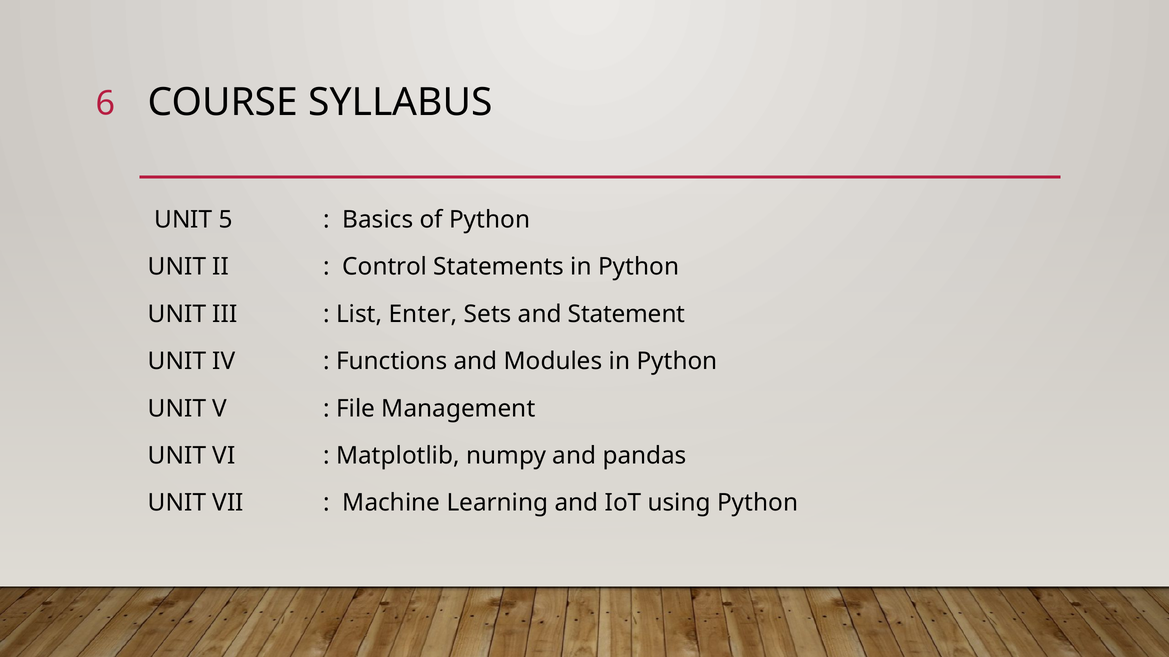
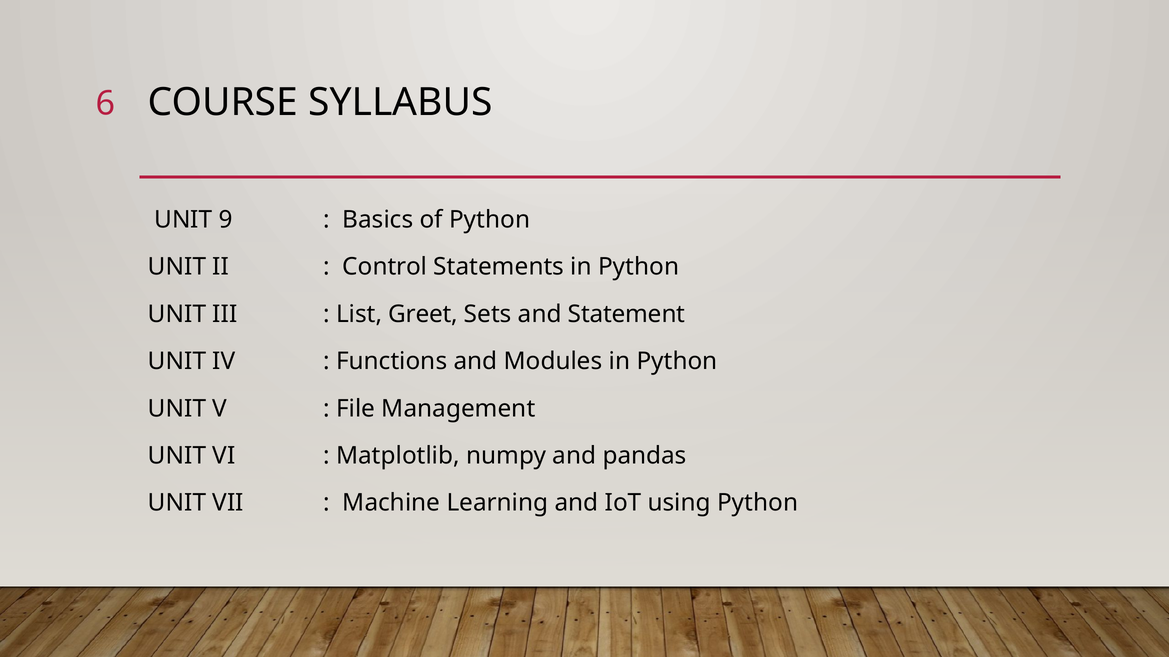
5: 5 -> 9
Enter: Enter -> Greet
